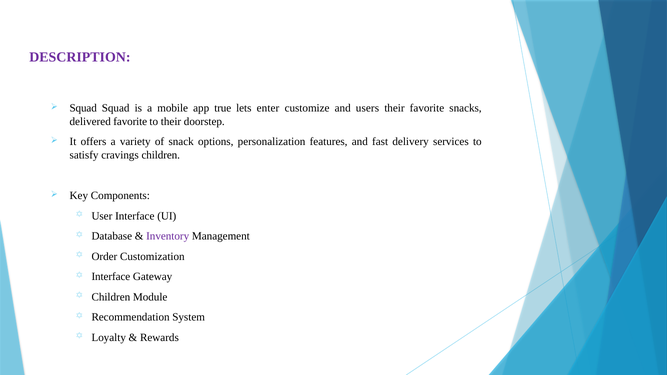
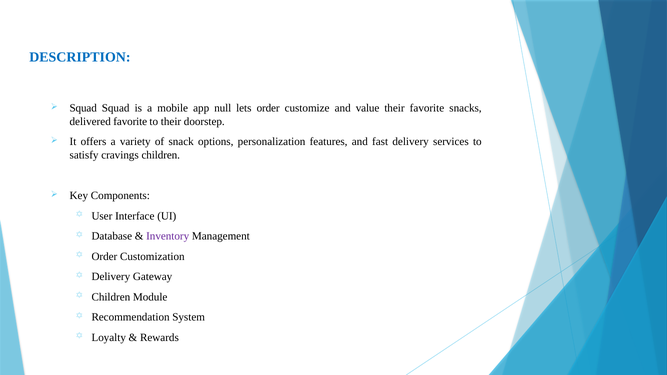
DESCRIPTION colour: purple -> blue
true: true -> null
lets enter: enter -> order
users: users -> value
Interface at (111, 277): Interface -> Delivery
